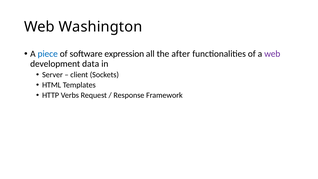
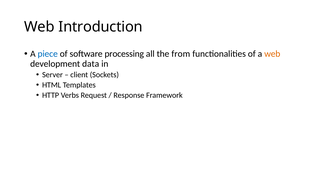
Washington: Washington -> Introduction
expression: expression -> processing
after: after -> from
web at (272, 54) colour: purple -> orange
